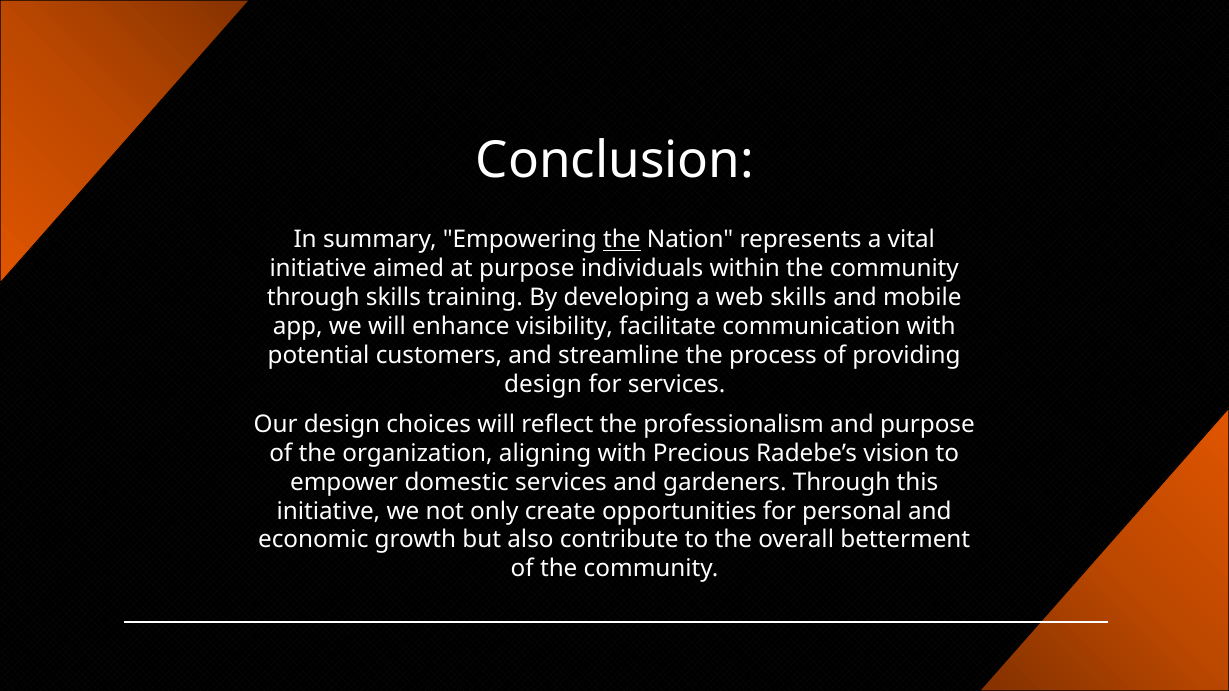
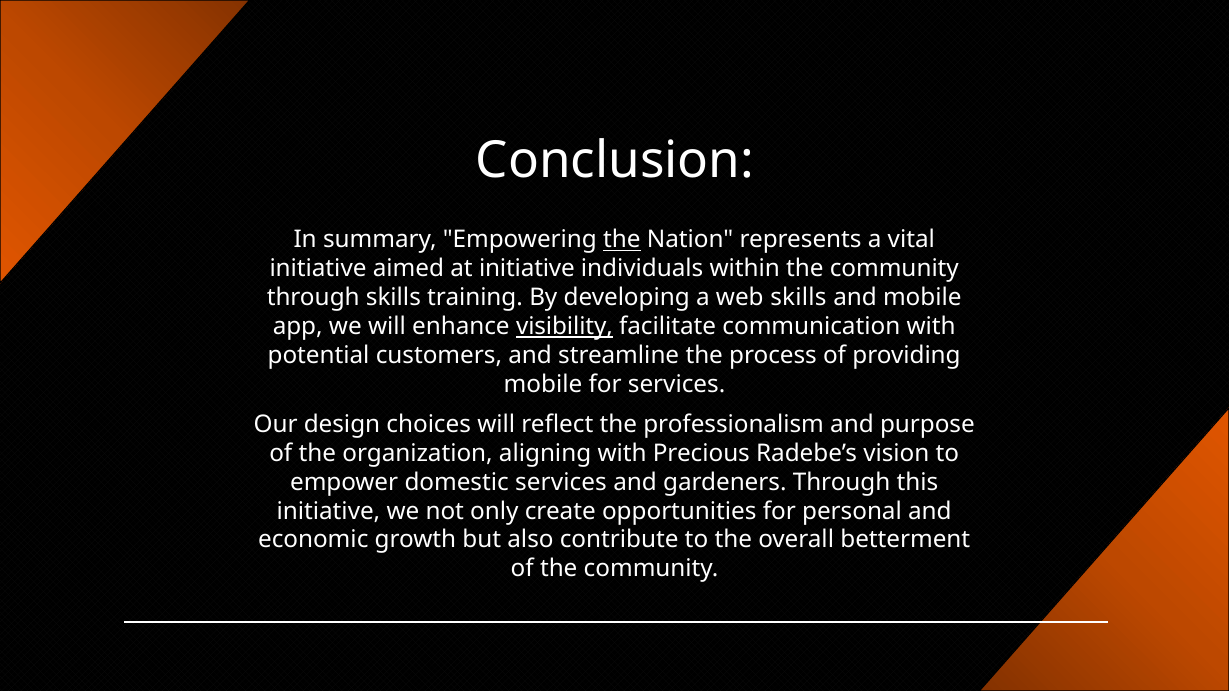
at purpose: purpose -> initiative
visibility underline: none -> present
design at (543, 384): design -> mobile
